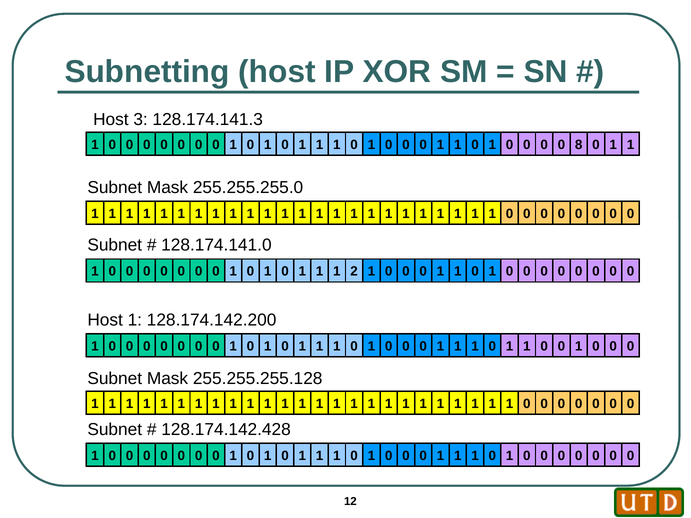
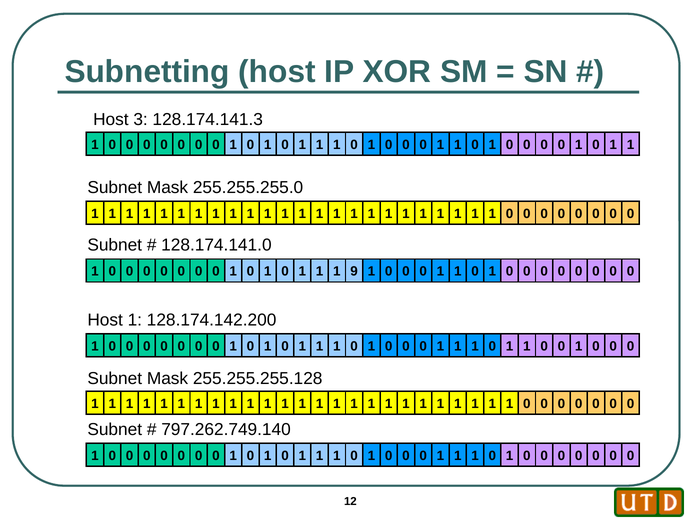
8 at (579, 145): 8 -> 1
2: 2 -> 9
128.174.142.428: 128.174.142.428 -> 797.262.749.140
